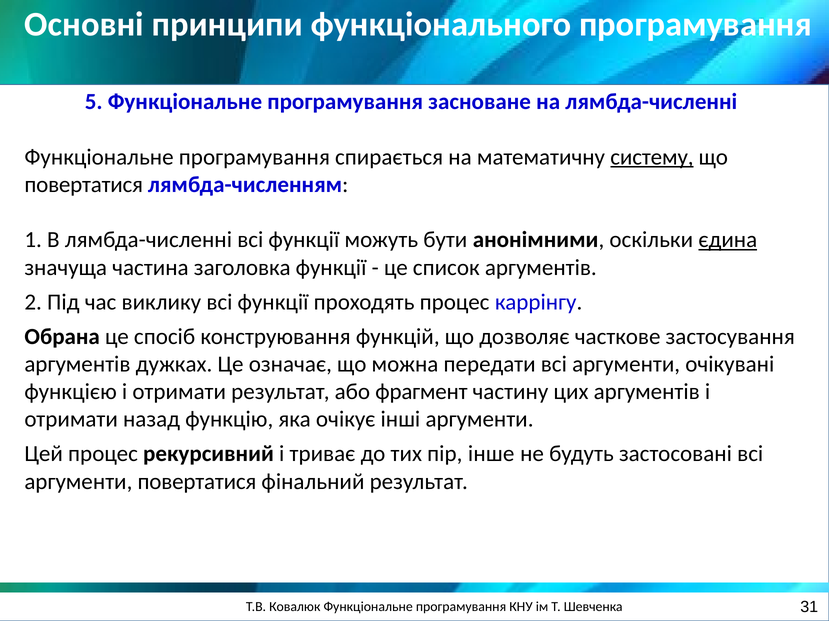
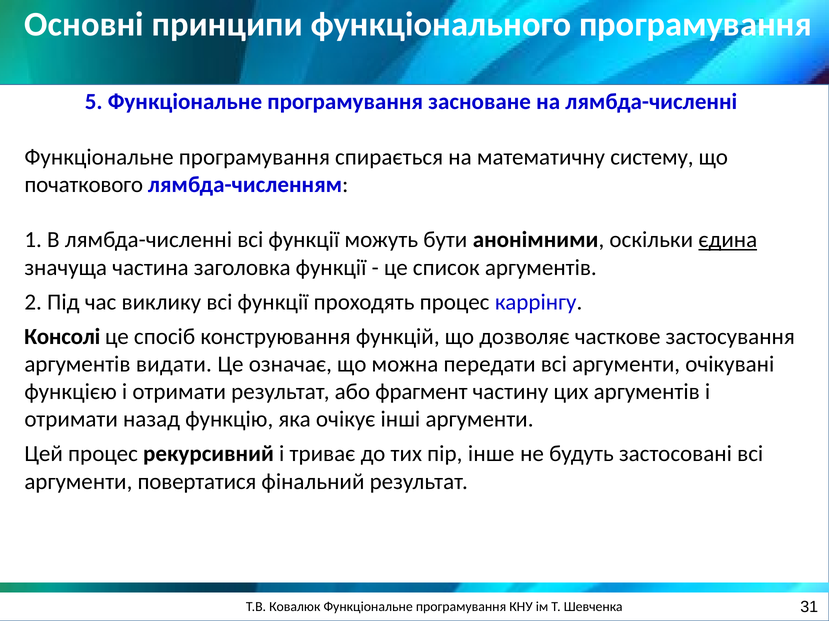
систему underline: present -> none
повертатися at (84, 185): повертатися -> початкового
Обрана: Обрана -> Консолі
дужках: дужках -> видати
